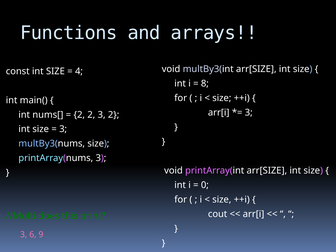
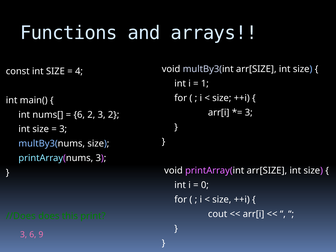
8: 8 -> 1
2 at (79, 115): 2 -> 6
//Multi: //Multi -> //Does
